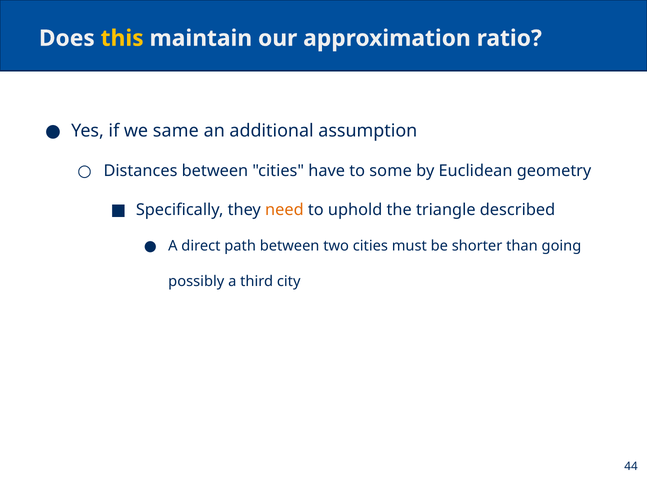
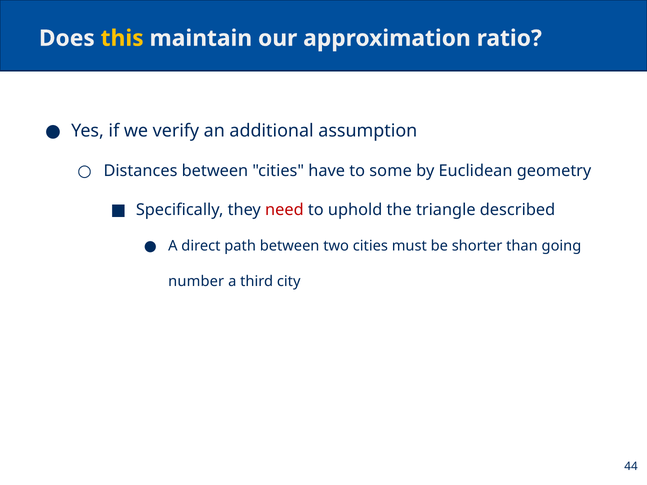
same: same -> verify
need colour: orange -> red
possibly: possibly -> number
